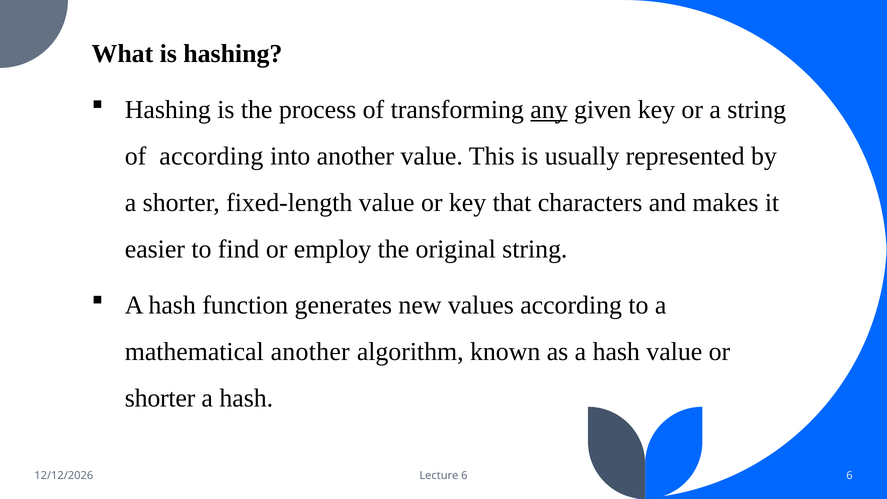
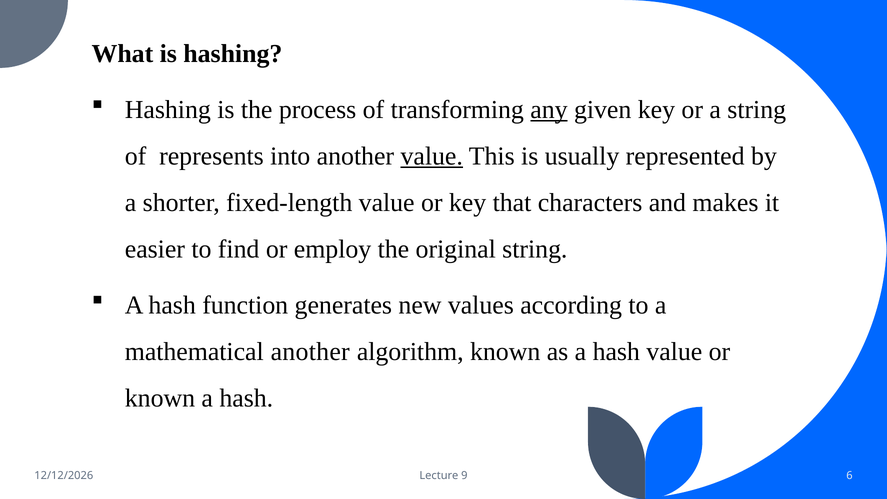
of according: according -> represents
value at (432, 156) underline: none -> present
shorter at (160, 398): shorter -> known
Lecture 6: 6 -> 9
